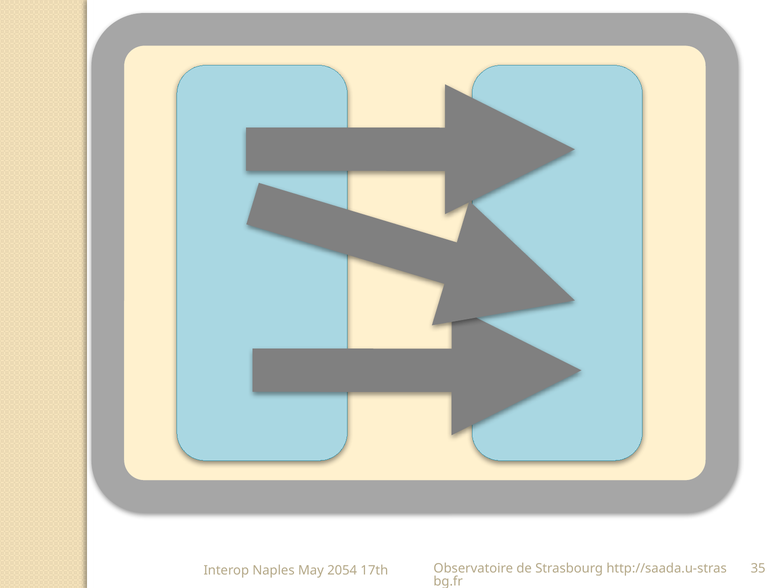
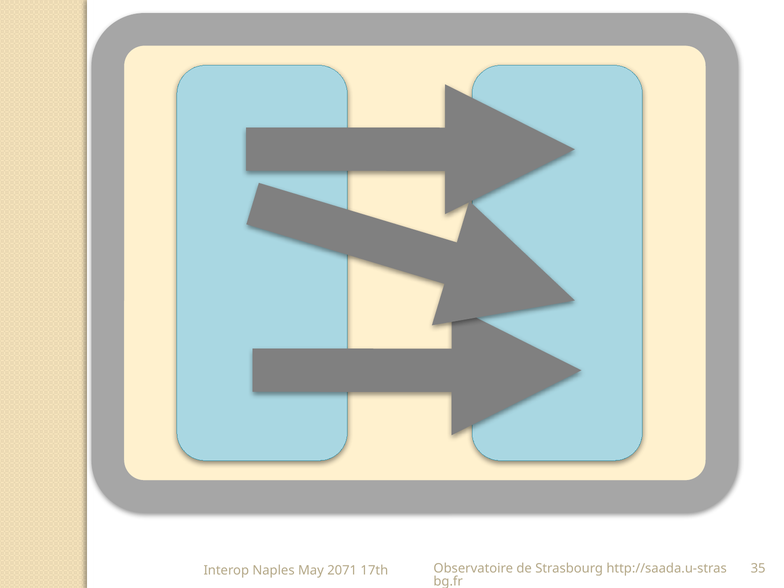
2054: 2054 -> 2071
